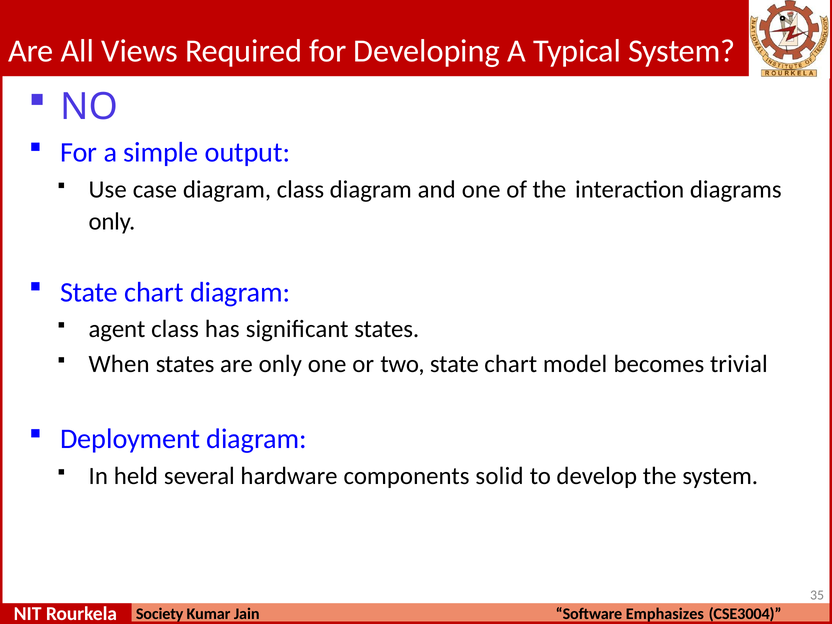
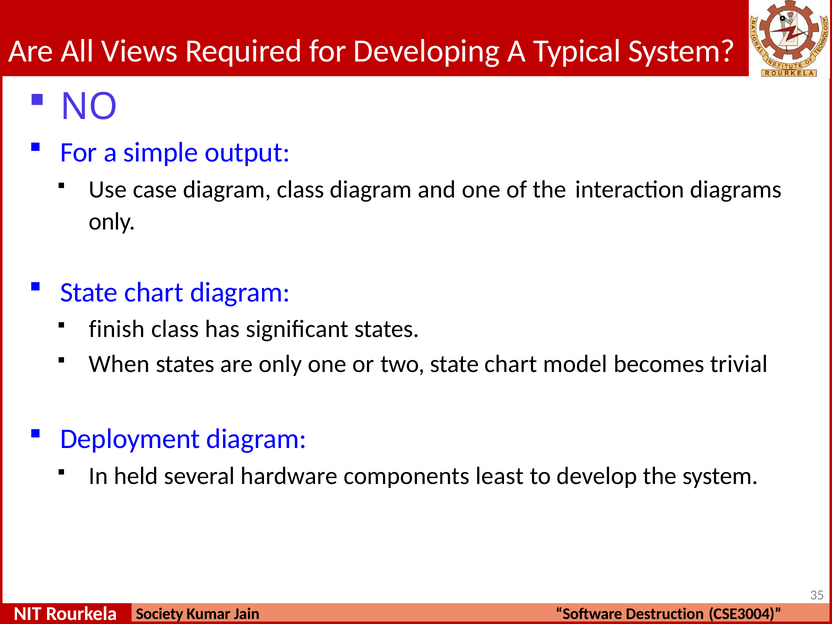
agent: agent -> finish
solid: solid -> least
Emphasizes: Emphasizes -> Destruction
